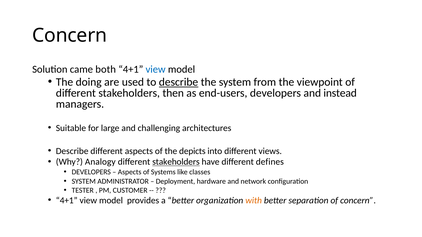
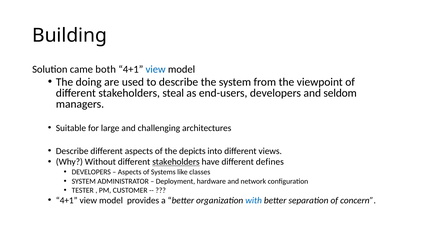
Concern at (70, 35): Concern -> Building
describe at (179, 82) underline: present -> none
then: then -> steal
instead: instead -> seldom
Analogy: Analogy -> Without
with colour: orange -> blue
